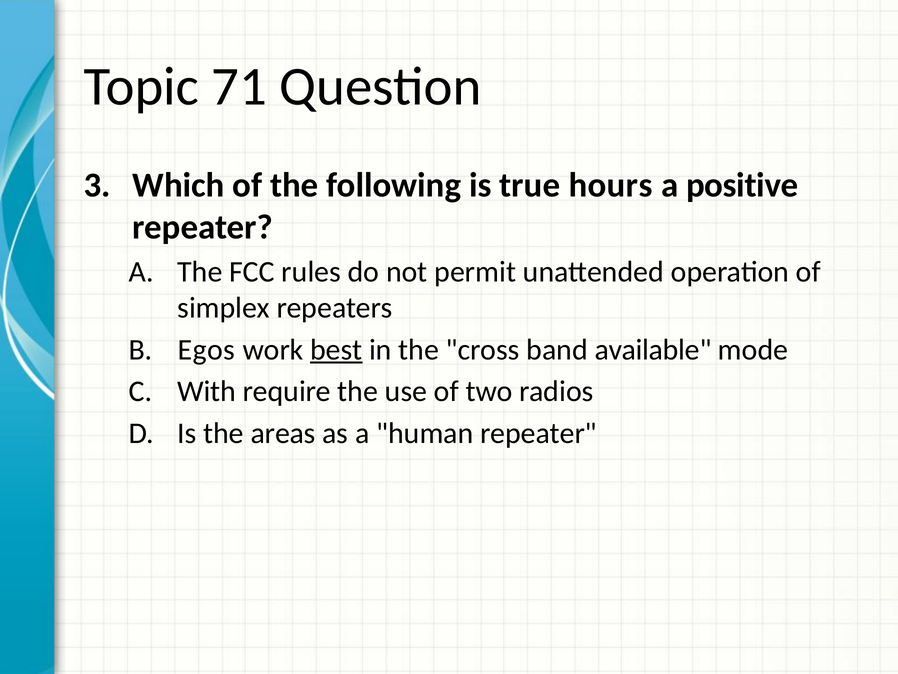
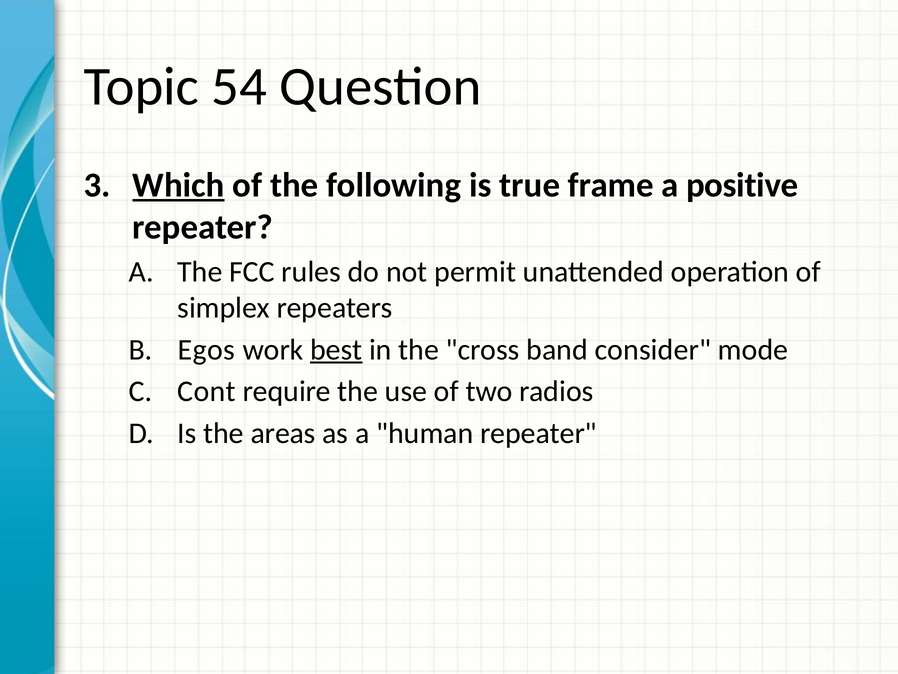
71: 71 -> 54
Which underline: none -> present
hours: hours -> frame
available: available -> consider
With: With -> Cont
